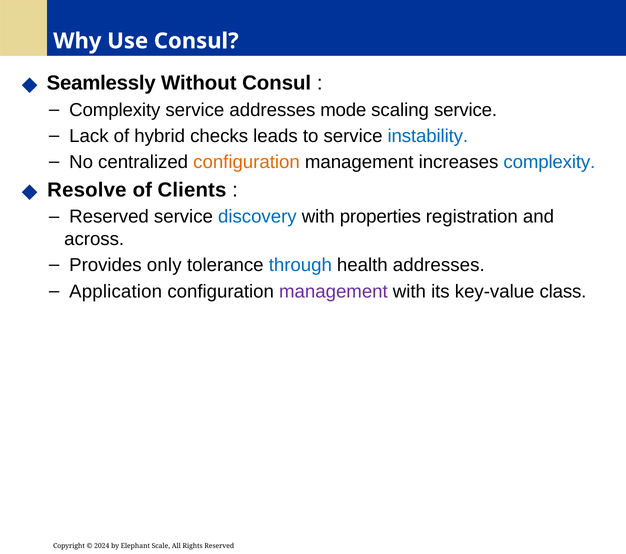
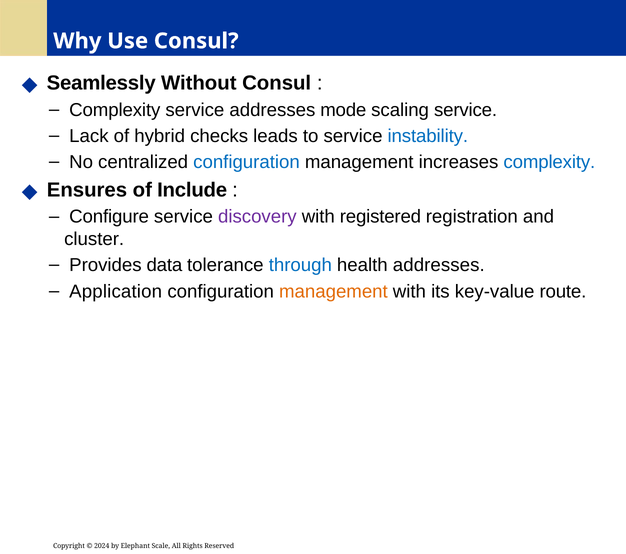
configuration at (246, 162) colour: orange -> blue
Resolve: Resolve -> Ensures
Clients: Clients -> Include
Reserved at (109, 217): Reserved -> Configure
discovery colour: blue -> purple
properties: properties -> registered
across: across -> cluster
only: only -> data
management at (333, 291) colour: purple -> orange
class: class -> route
